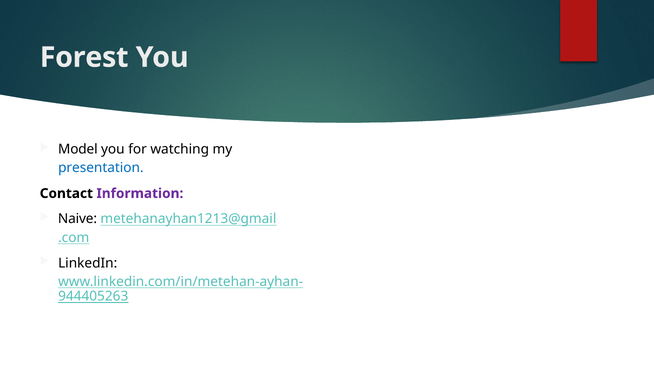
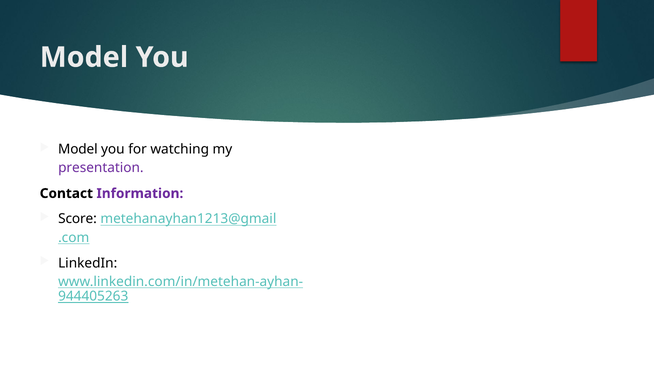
Forest at (84, 57): Forest -> Model
presentation colour: blue -> purple
Naive: Naive -> Score
